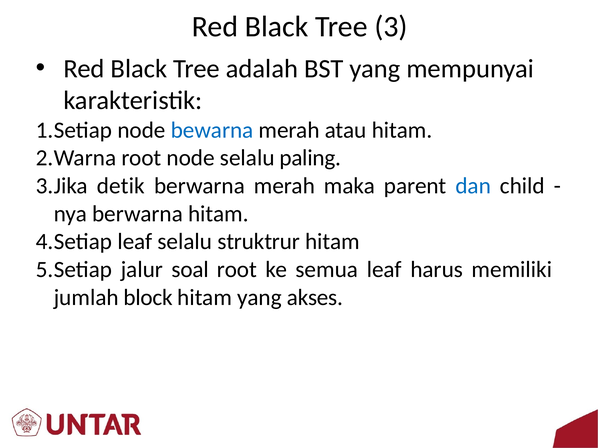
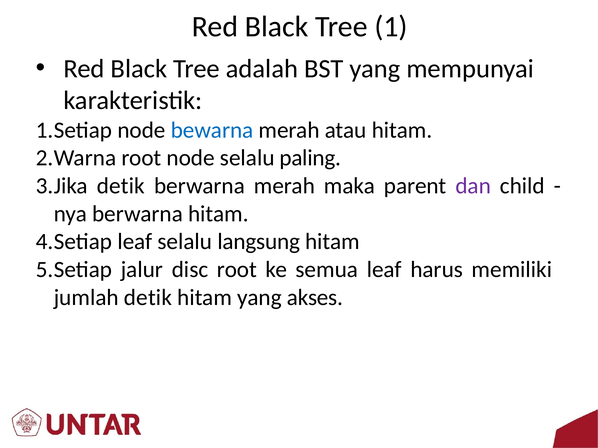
3: 3 -> 1
dan colour: blue -> purple
struktrur: struktrur -> langsung
soal: soal -> disc
jumlah block: block -> detik
